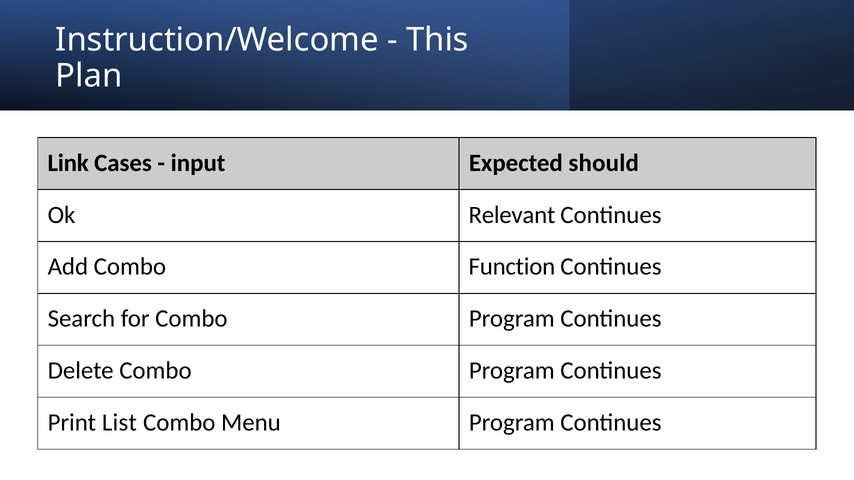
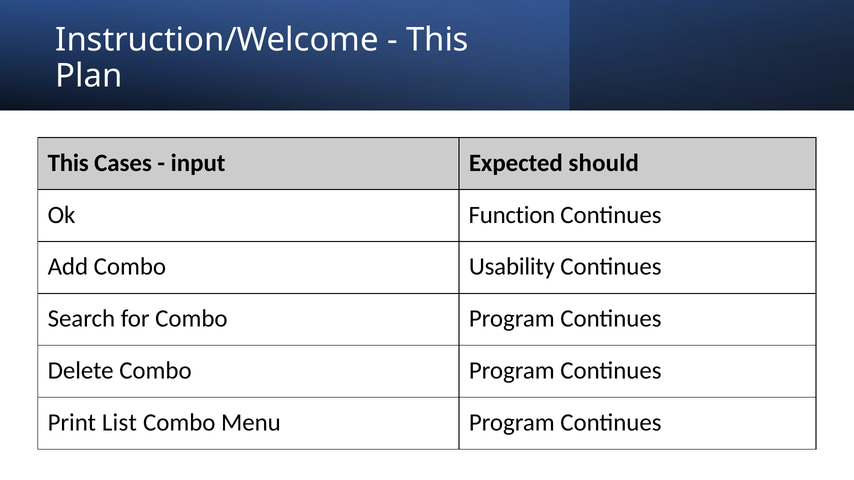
Link at (68, 163): Link -> This
Relevant: Relevant -> Function
Function: Function -> Usability
